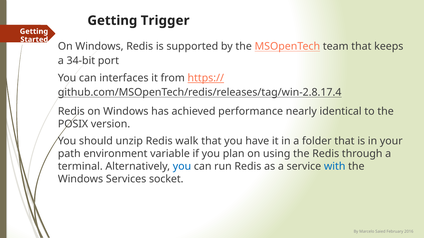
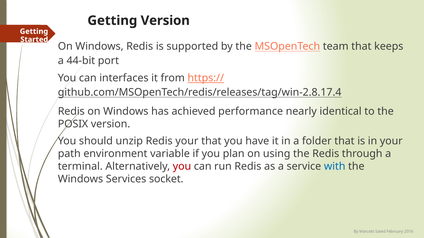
Getting Trigger: Trigger -> Version
34-bit: 34-bit -> 44-bit
Redis walk: walk -> your
you at (182, 167) colour: blue -> red
